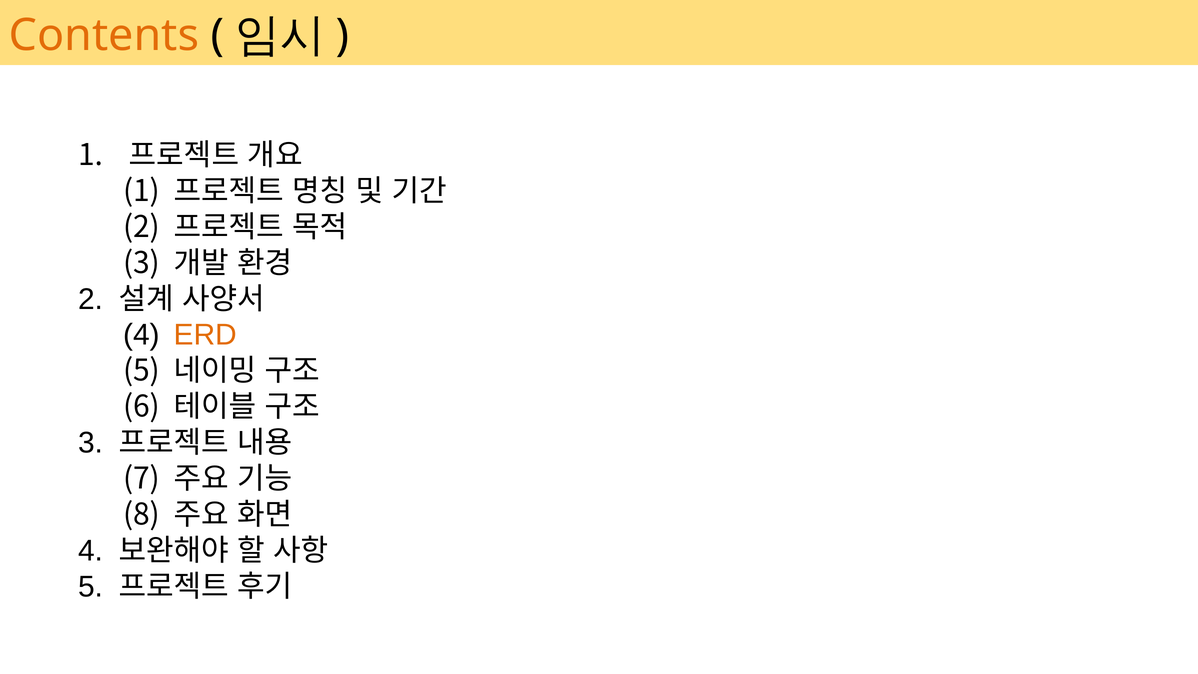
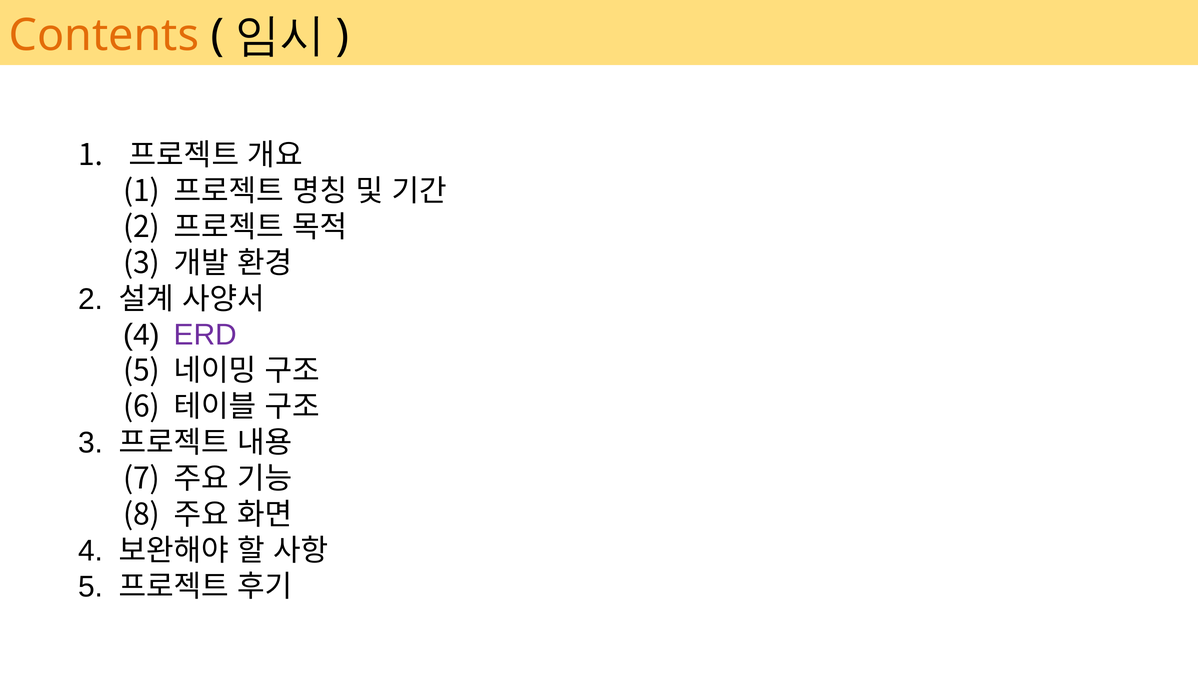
ERD colour: orange -> purple
